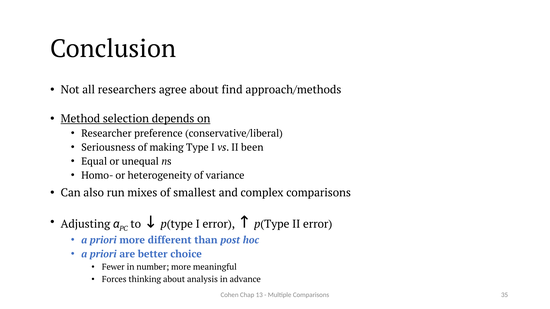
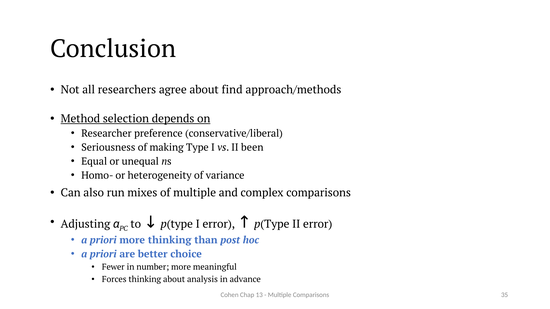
of smallest: smallest -> multiple
more different: different -> thinking
